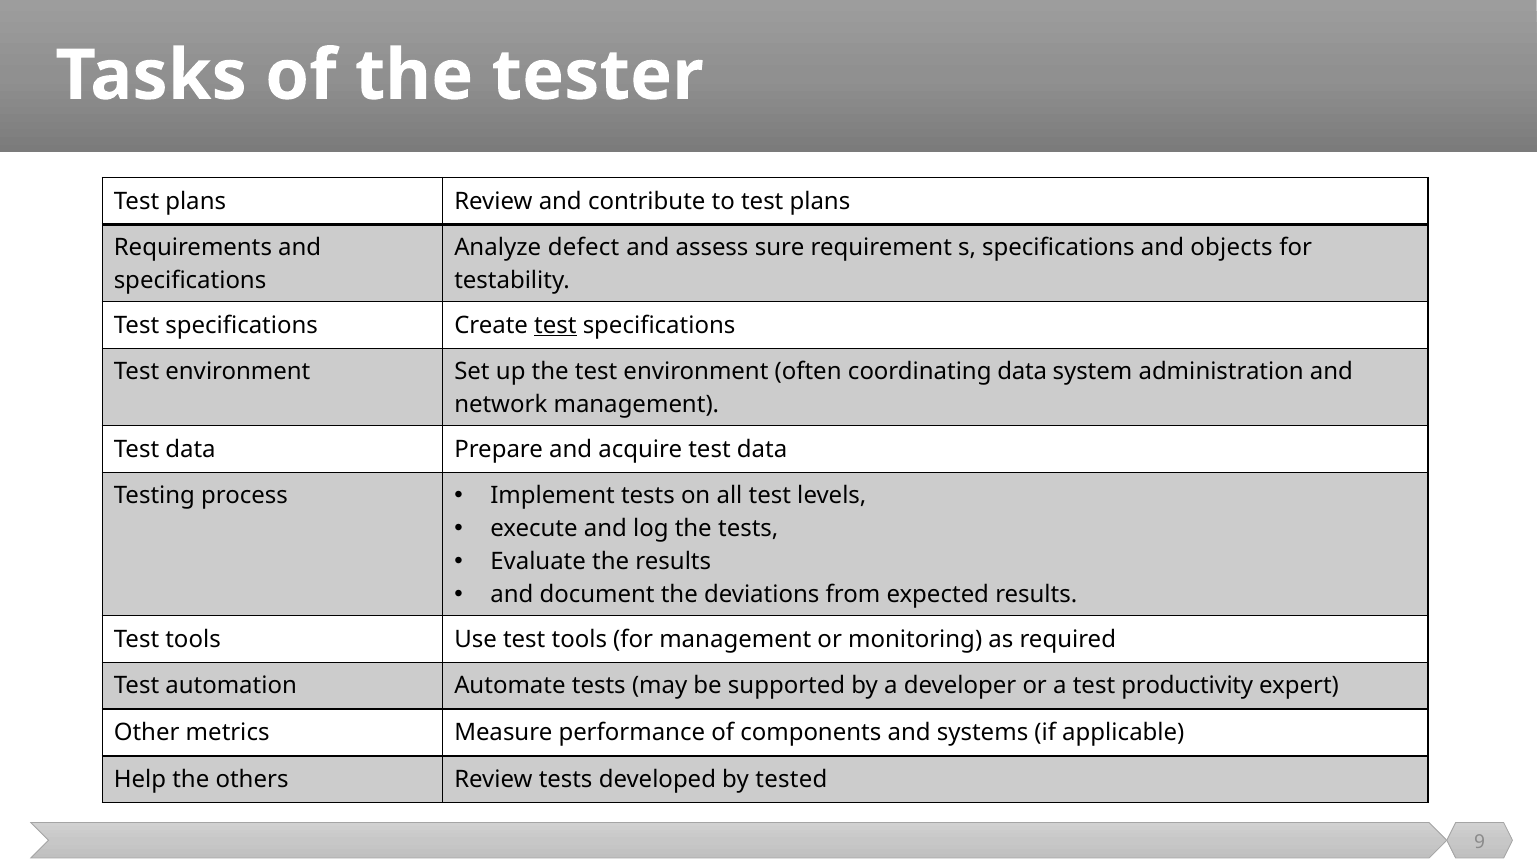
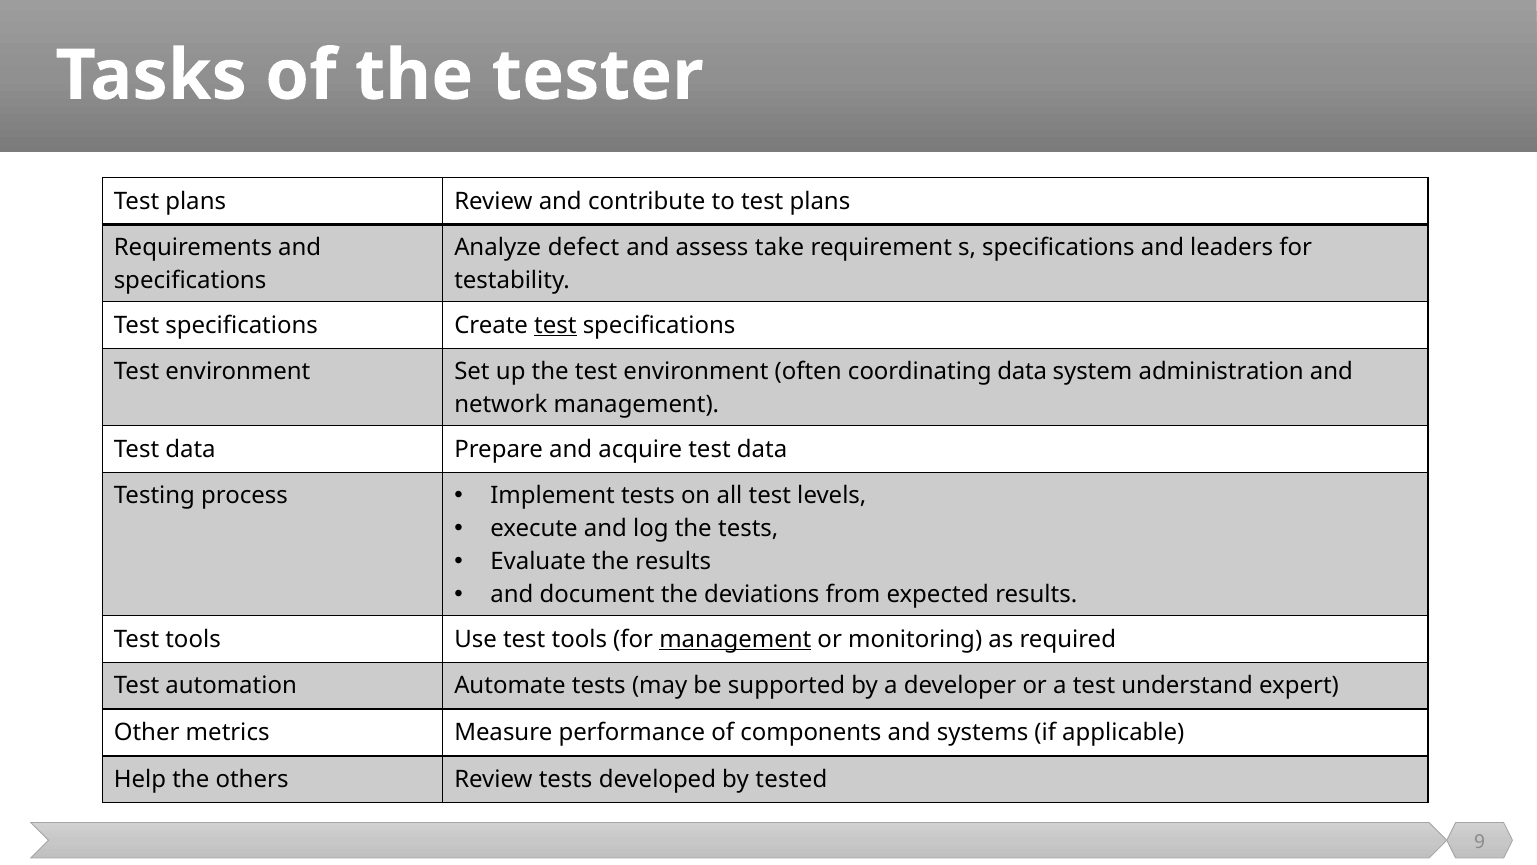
sure: sure -> take
objects: objects -> leaders
management at (735, 639) underline: none -> present
productivity: productivity -> understand
